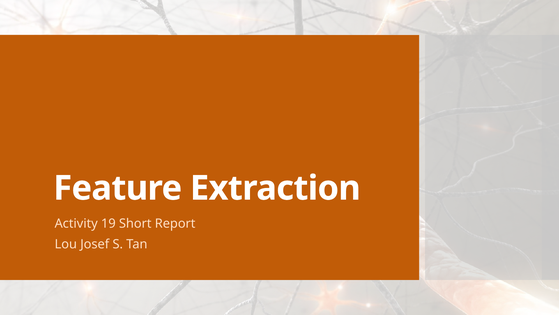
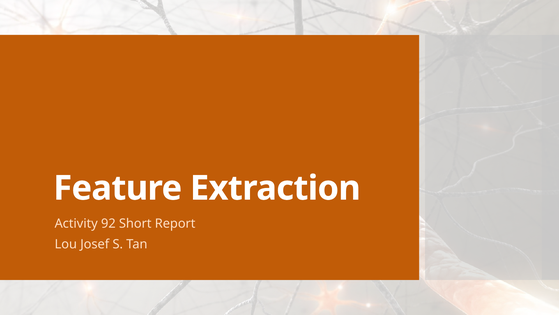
19: 19 -> 92
